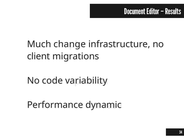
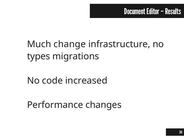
client: client -> types
variability: variability -> increased
dynamic: dynamic -> changes
